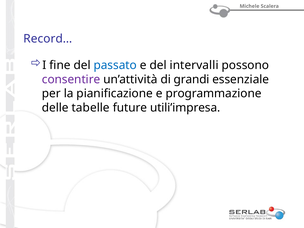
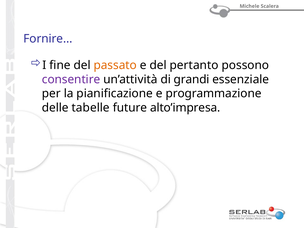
Record…: Record… -> Fornire…
passato colour: blue -> orange
intervalli: intervalli -> pertanto
utili’impresa: utili’impresa -> alto’impresa
